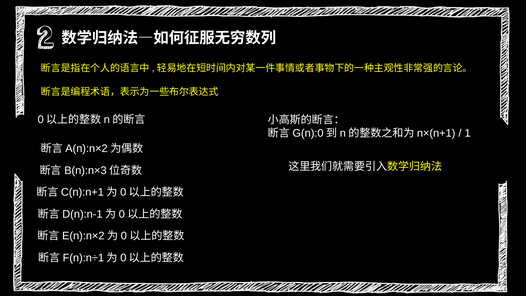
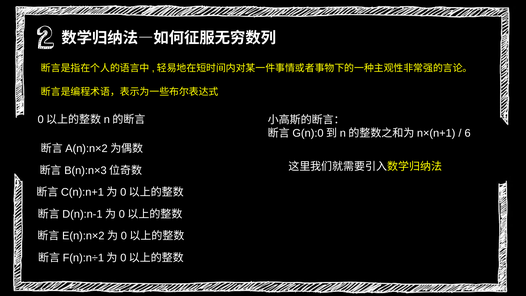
1: 1 -> 6
